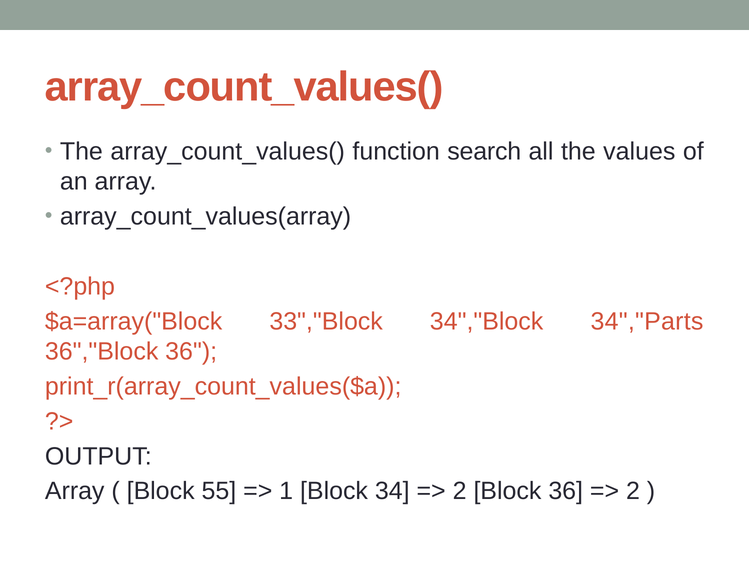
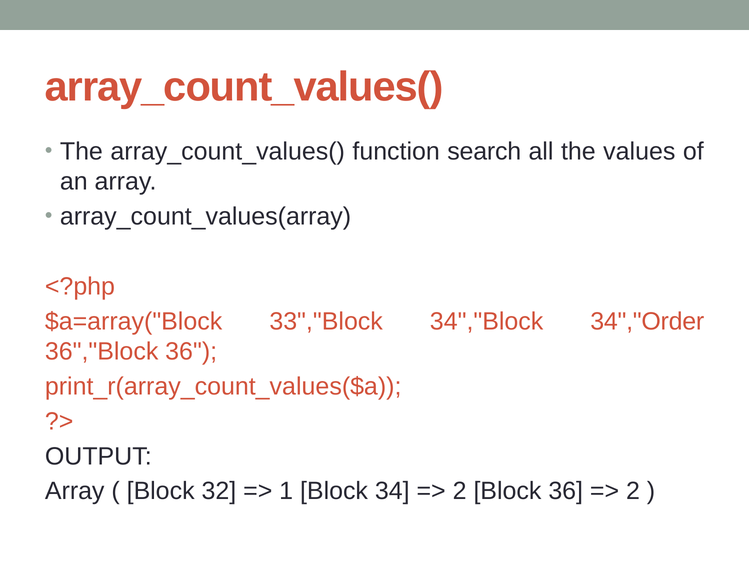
34","Parts: 34","Parts -> 34","Order
55: 55 -> 32
